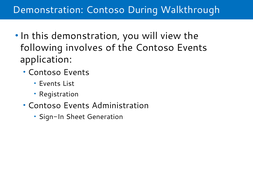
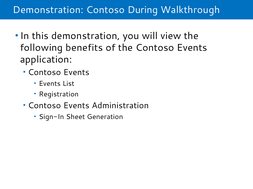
involves: involves -> benefits
